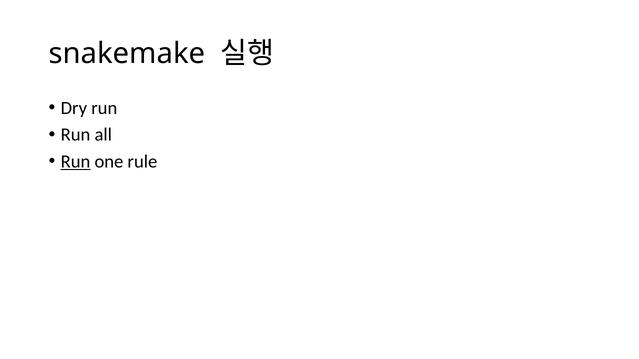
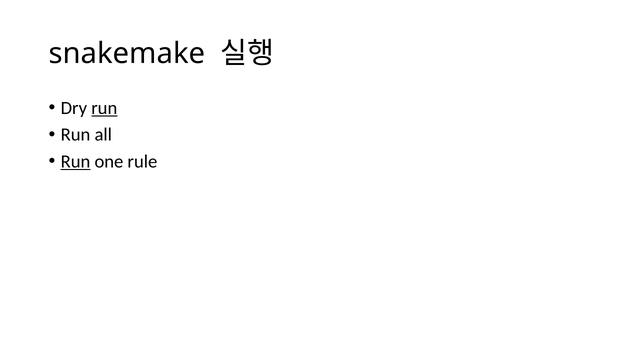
run at (104, 108) underline: none -> present
